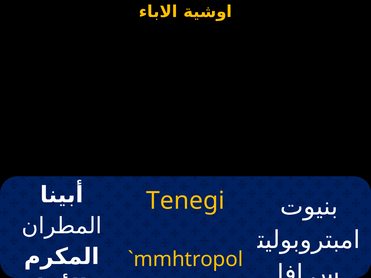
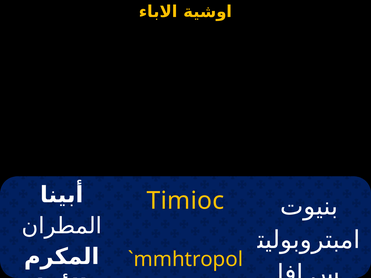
Tenegi: Tenegi -> Timioc
